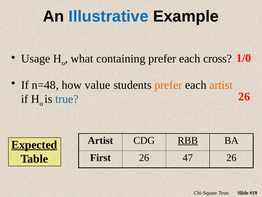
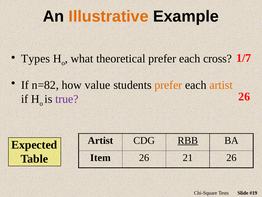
Illustrative colour: blue -> orange
1/0: 1/0 -> 1/7
Usage: Usage -> Types
containing: containing -> theoretical
n=48: n=48 -> n=82
true colour: blue -> purple
Expected underline: present -> none
First: First -> Item
47: 47 -> 21
